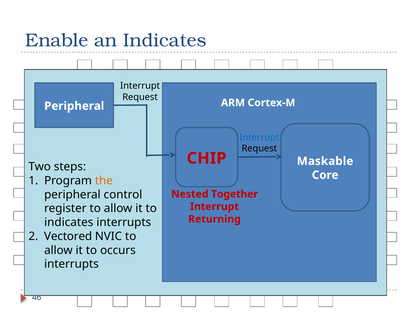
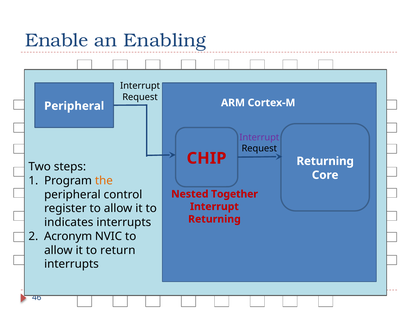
an Indicates: Indicates -> Enabling
Interrupt at (259, 138) colour: blue -> purple
Maskable at (325, 161): Maskable -> Returning
Vectored: Vectored -> Acronym
occurs: occurs -> return
